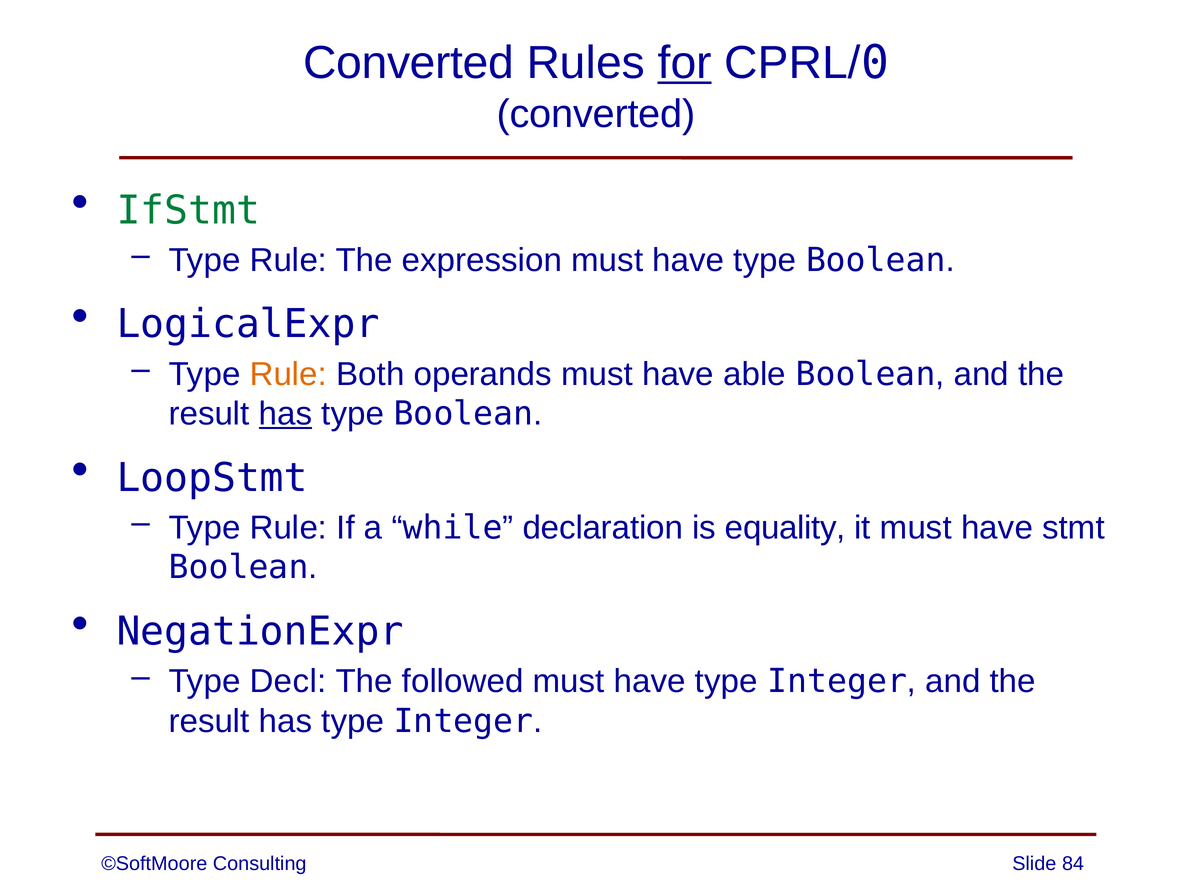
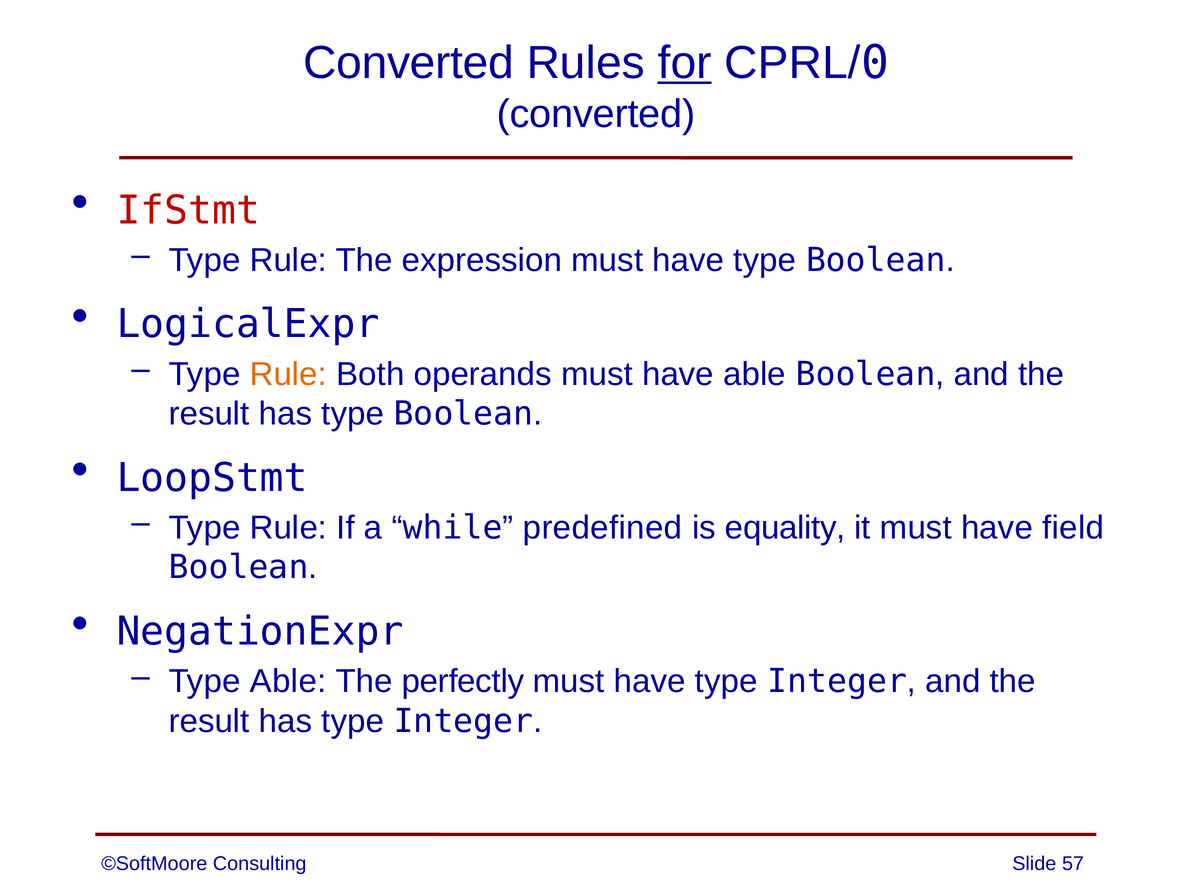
IfStmt colour: green -> red
has at (285, 414) underline: present -> none
declaration: declaration -> predefined
stmt: stmt -> field
Type Decl: Decl -> Able
followed: followed -> perfectly
84: 84 -> 57
